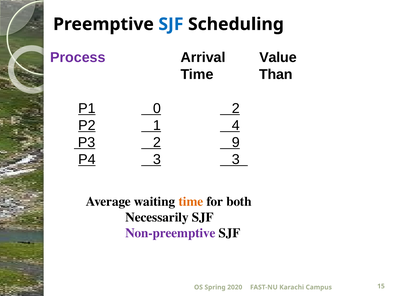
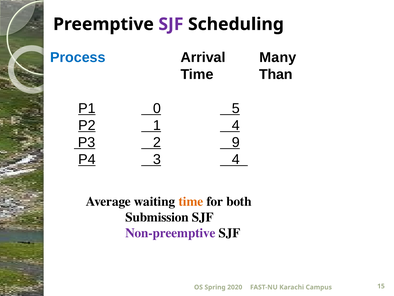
SJF at (171, 24) colour: blue -> purple
Process colour: purple -> blue
Value: Value -> Many
0 2: 2 -> 5
3 3: 3 -> 4
Necessarily: Necessarily -> Submission
